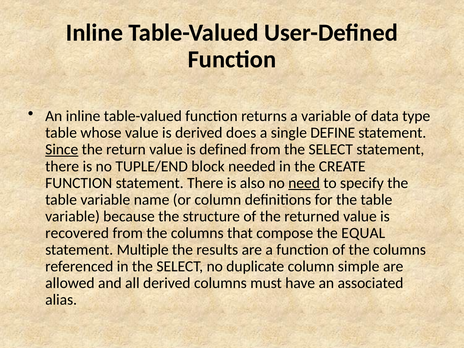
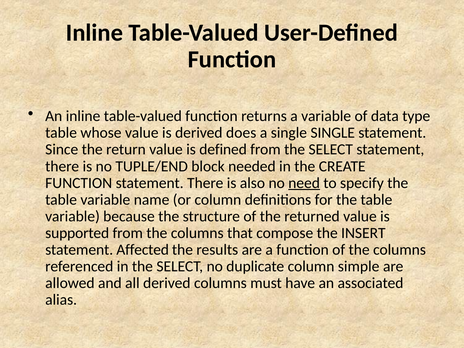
single DEFINE: DEFINE -> SINGLE
Since underline: present -> none
recovered: recovered -> supported
EQUAL: EQUAL -> INSERT
Multiple: Multiple -> Affected
